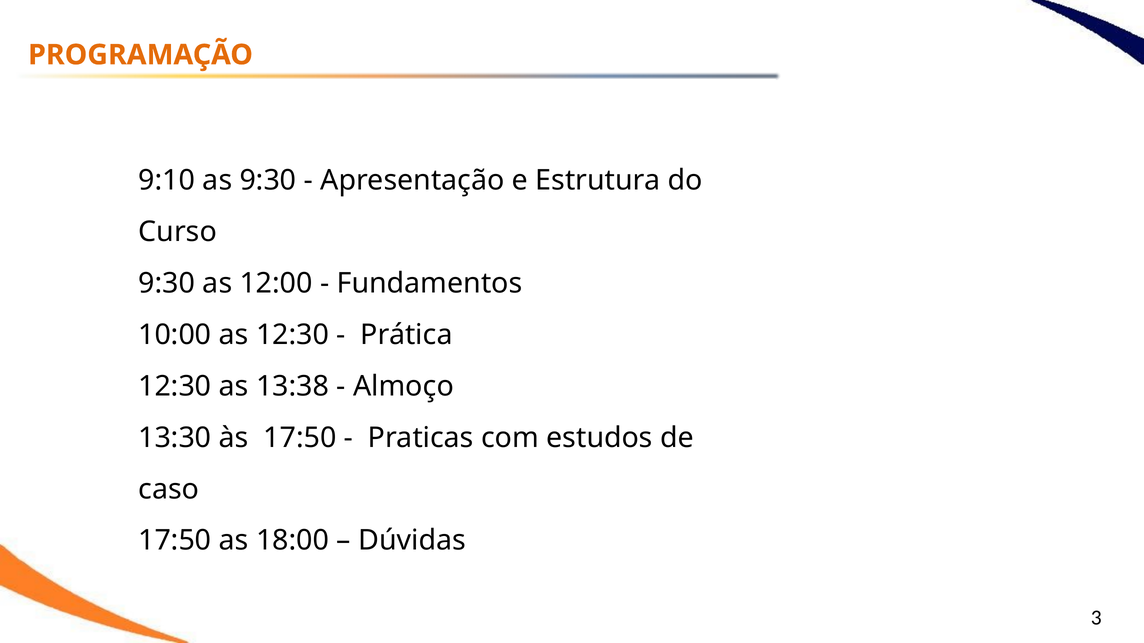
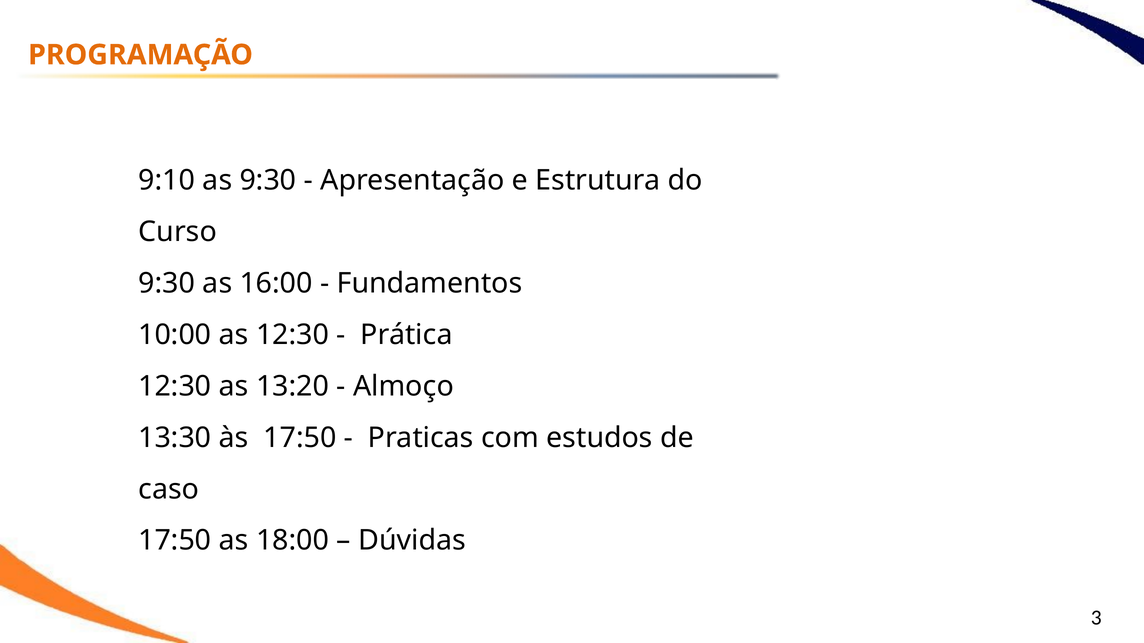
12:00: 12:00 -> 16:00
13:38: 13:38 -> 13:20
